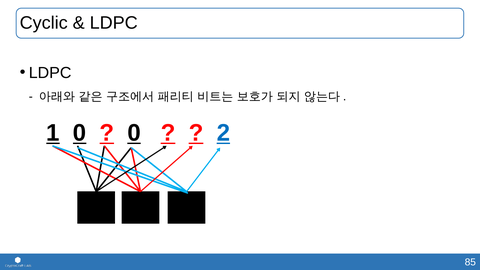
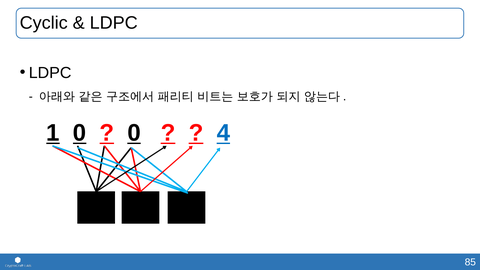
2: 2 -> 4
